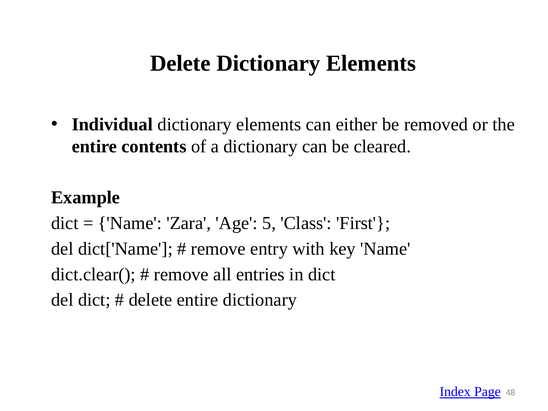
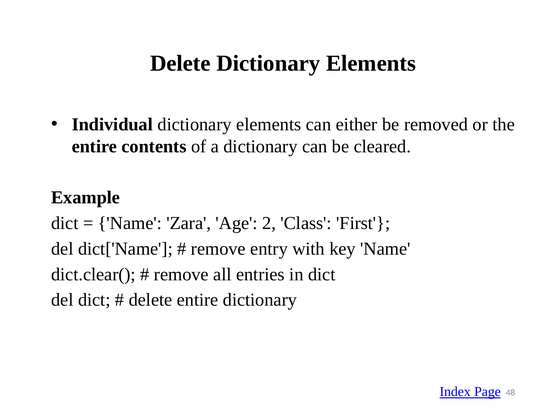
5: 5 -> 2
